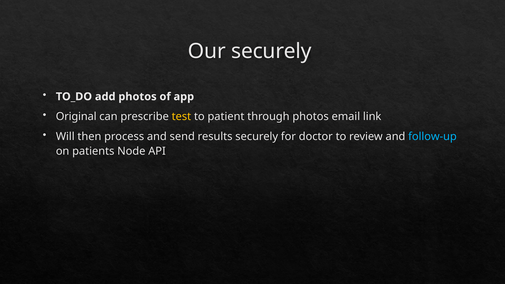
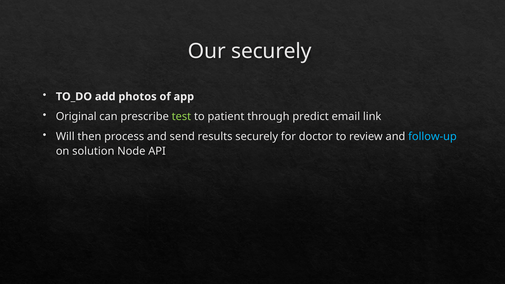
test colour: yellow -> light green
through photos: photos -> predict
patients: patients -> solution
